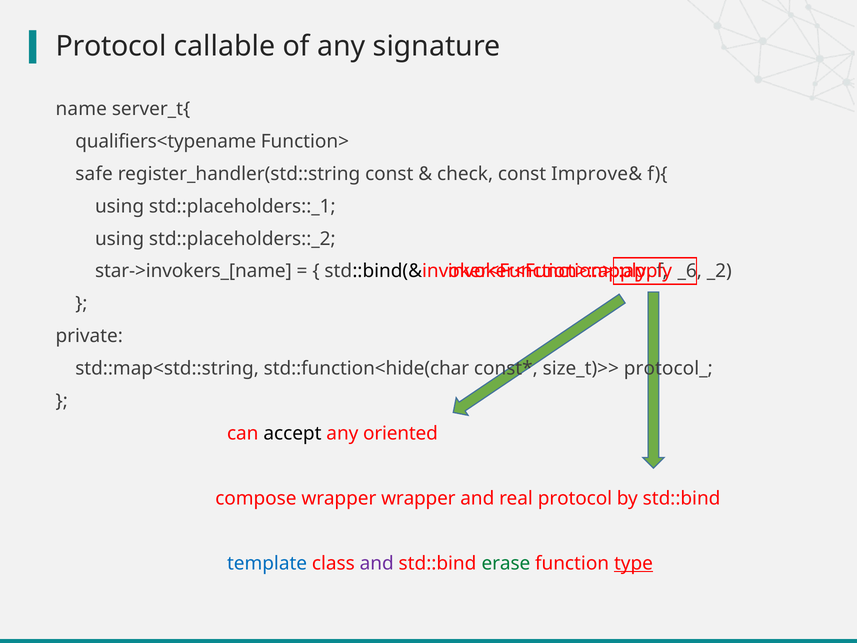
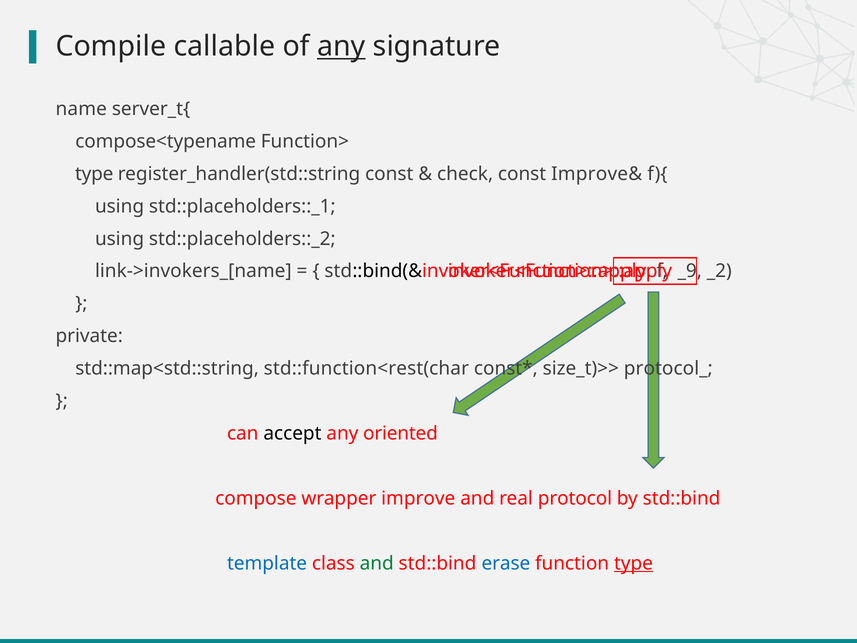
Protocol at (111, 47): Protocol -> Compile
any at (341, 47) underline: none -> present
qualifiers<typename: qualifiers<typename -> compose<typename
safe at (94, 174): safe -> type
star->invokers_[name: star->invokers_[name -> link->invokers_[name
_6: _6 -> _9
std::function<hide(char: std::function<hide(char -> std::function<rest(char
wrapper wrapper: wrapper -> improve
and at (377, 563) colour: purple -> green
erase colour: green -> blue
